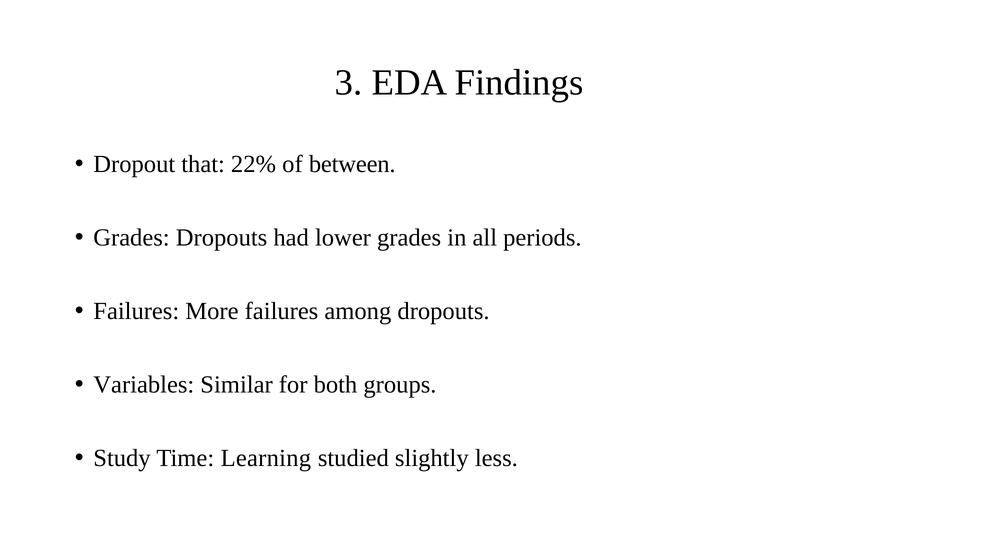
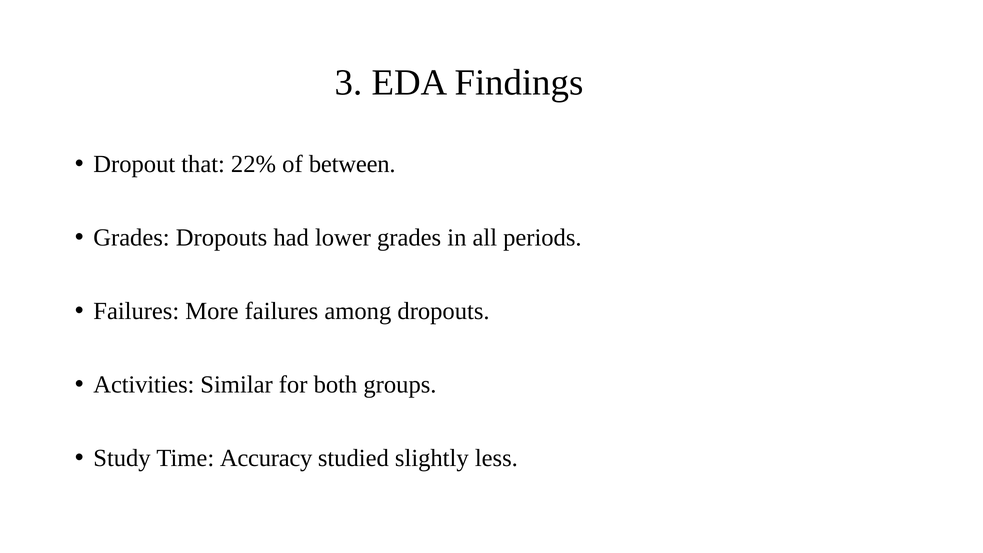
Variables: Variables -> Activities
Learning: Learning -> Accuracy
